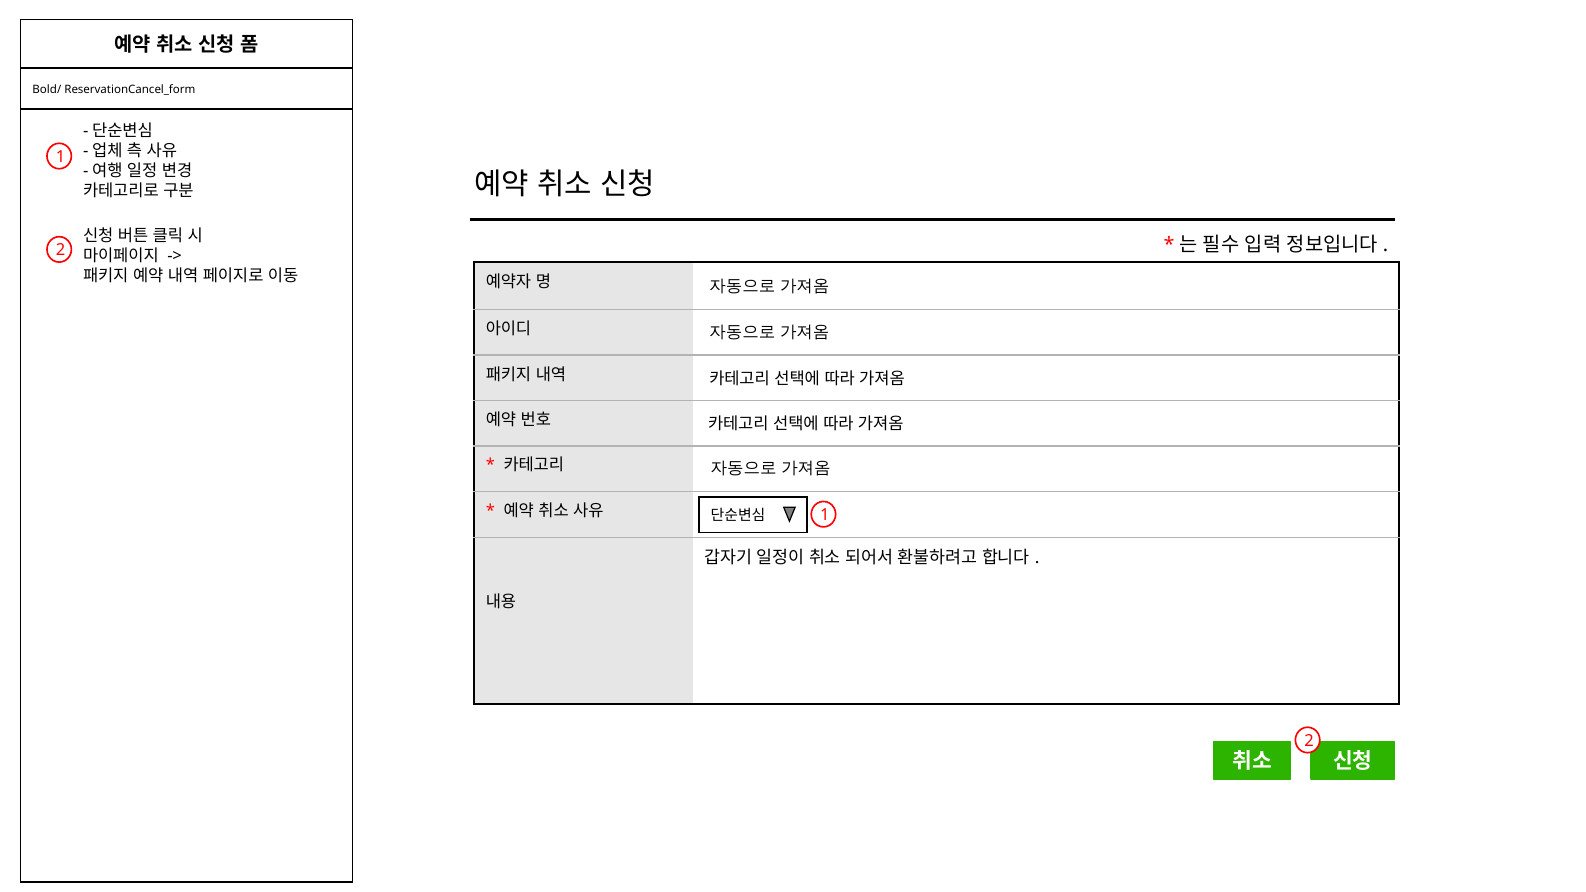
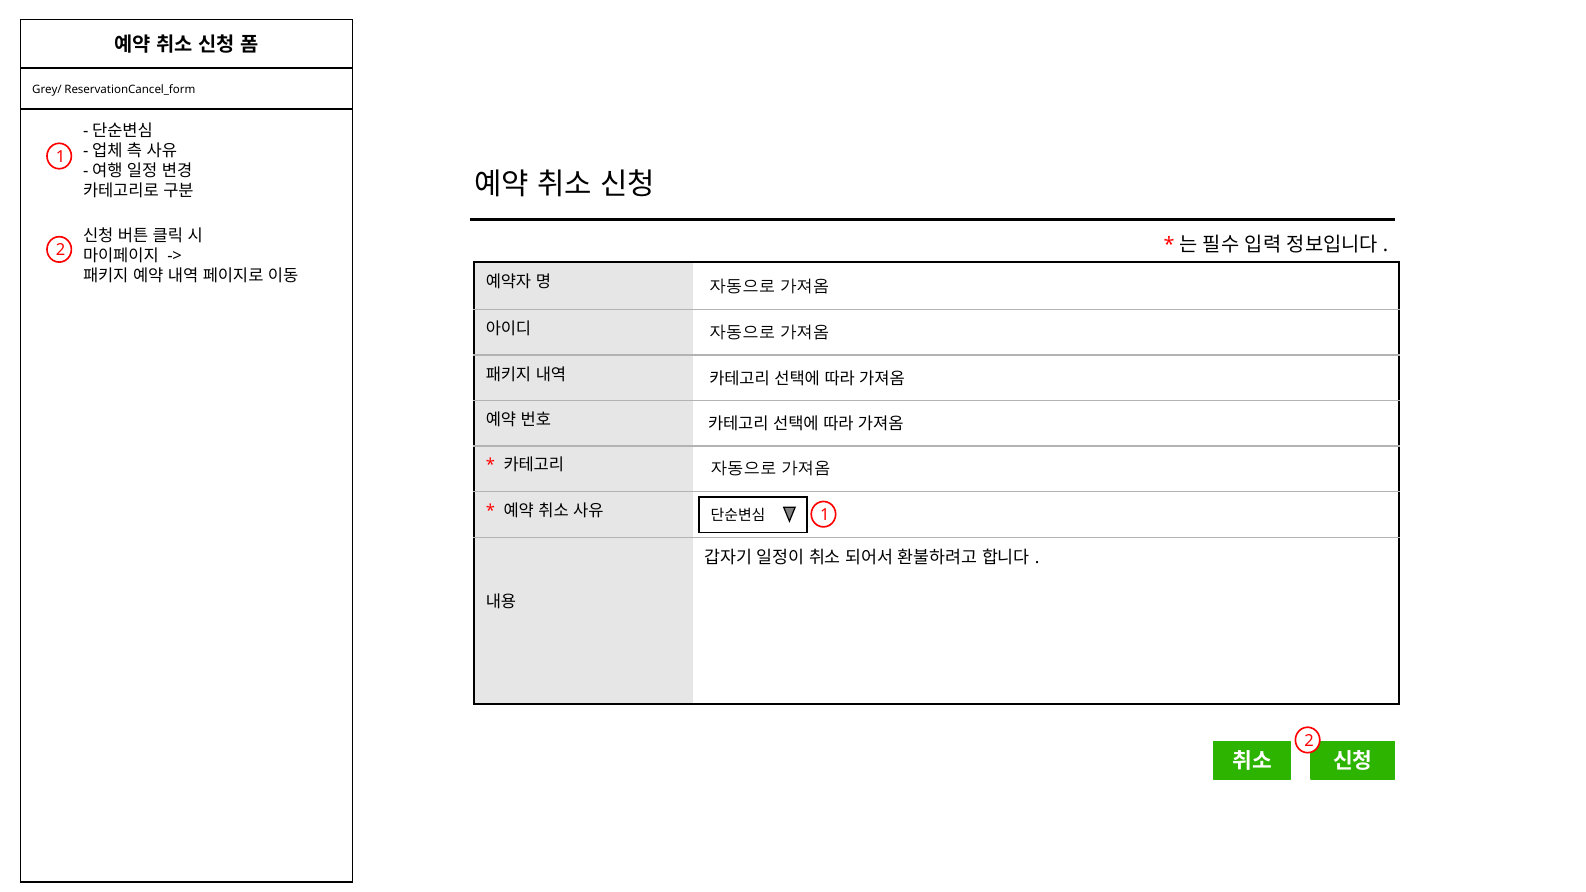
Bold/: Bold/ -> Grey/
